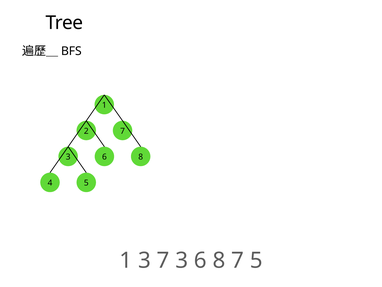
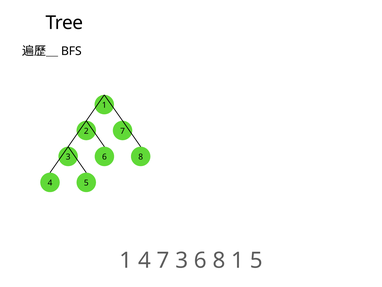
1 3: 3 -> 4
8 7: 7 -> 1
